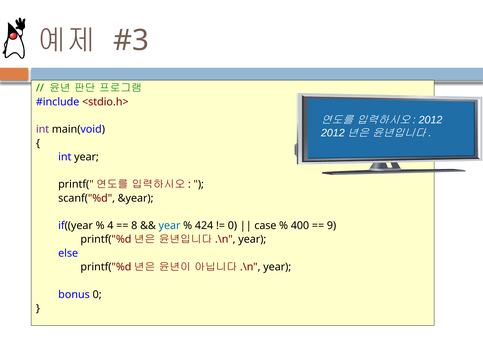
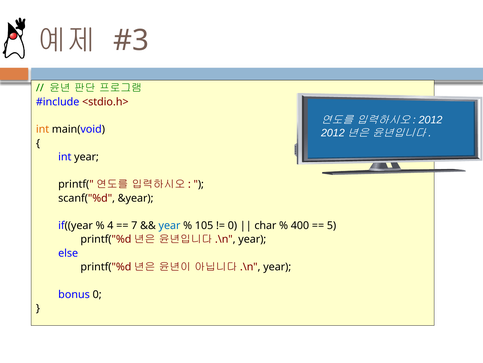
int at (43, 129) colour: purple -> orange
8: 8 -> 7
424: 424 -> 105
case: case -> char
9: 9 -> 5
